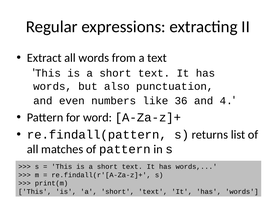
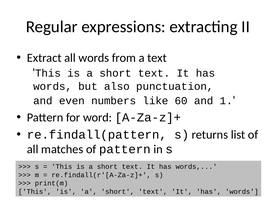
36: 36 -> 60
4: 4 -> 1
